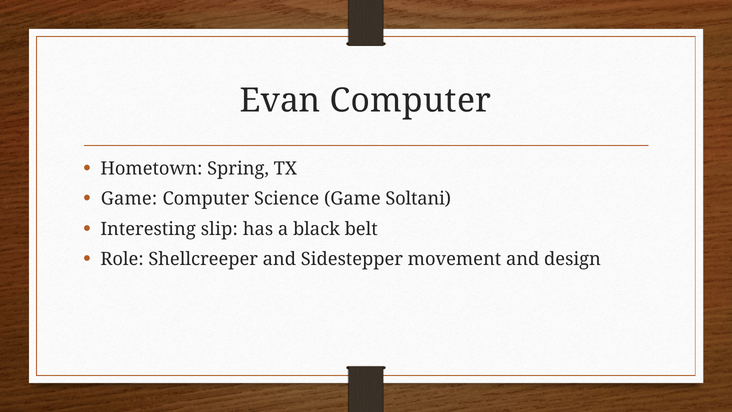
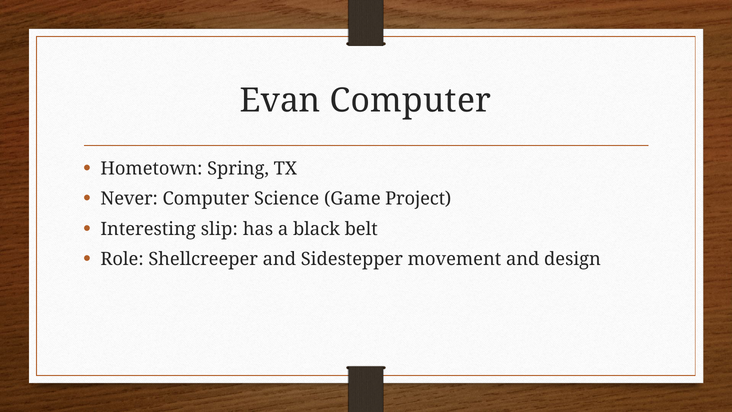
Game at (129, 199): Game -> Never
Soltani: Soltani -> Project
